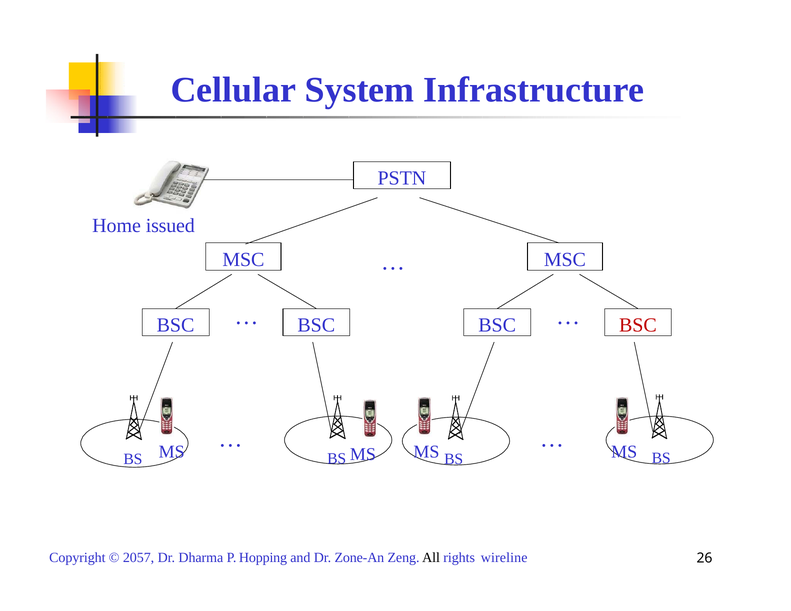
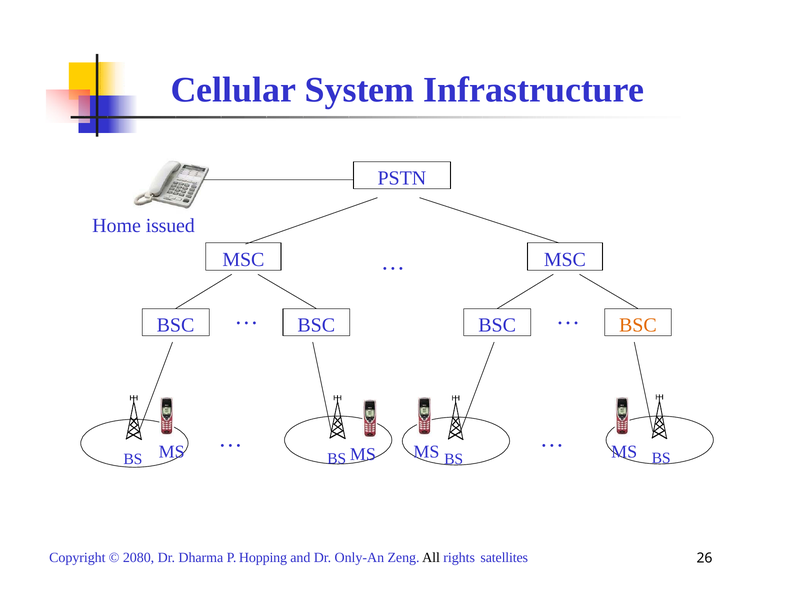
BSC at (638, 325) colour: red -> orange
2057: 2057 -> 2080
Zone-An: Zone-An -> Only-An
wireline: wireline -> satellites
